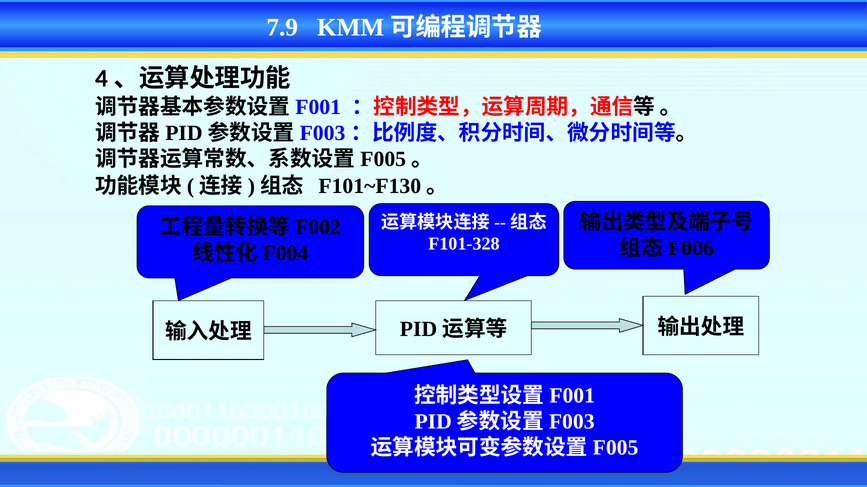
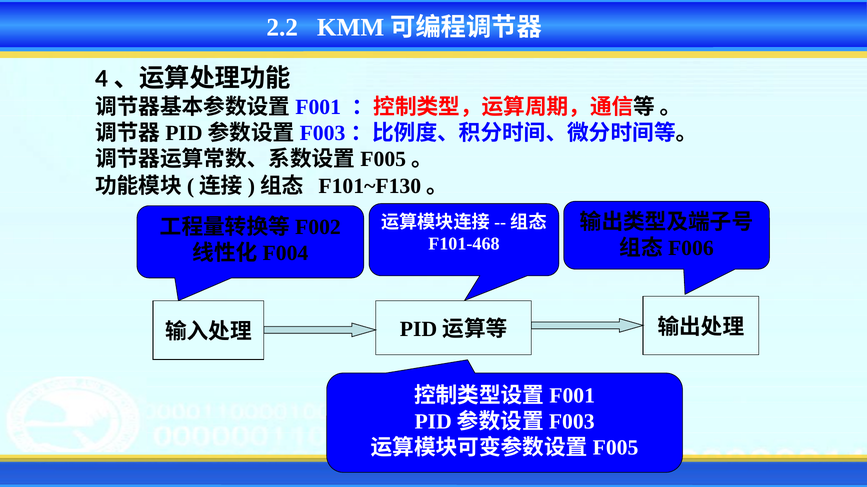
7.9: 7.9 -> 2.2
F101-328: F101-328 -> F101-468
